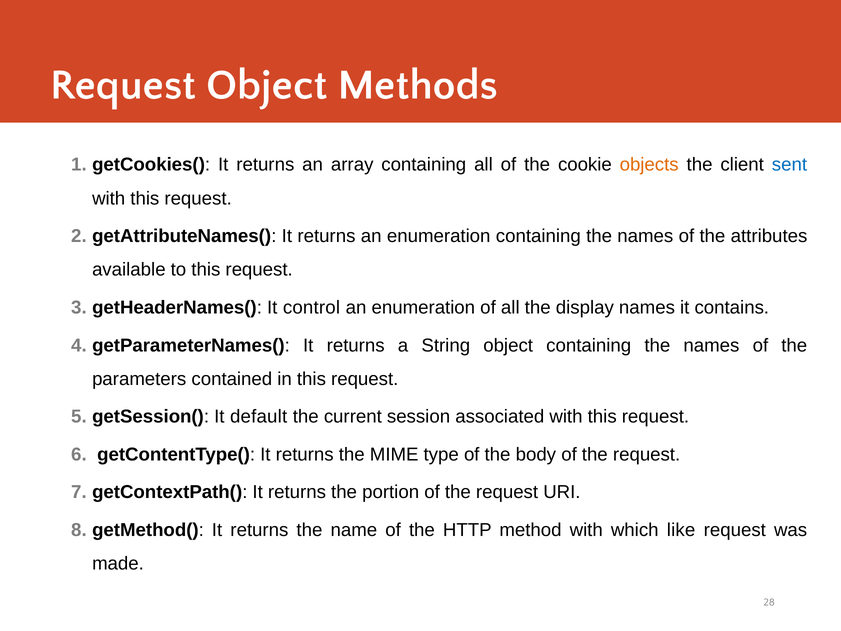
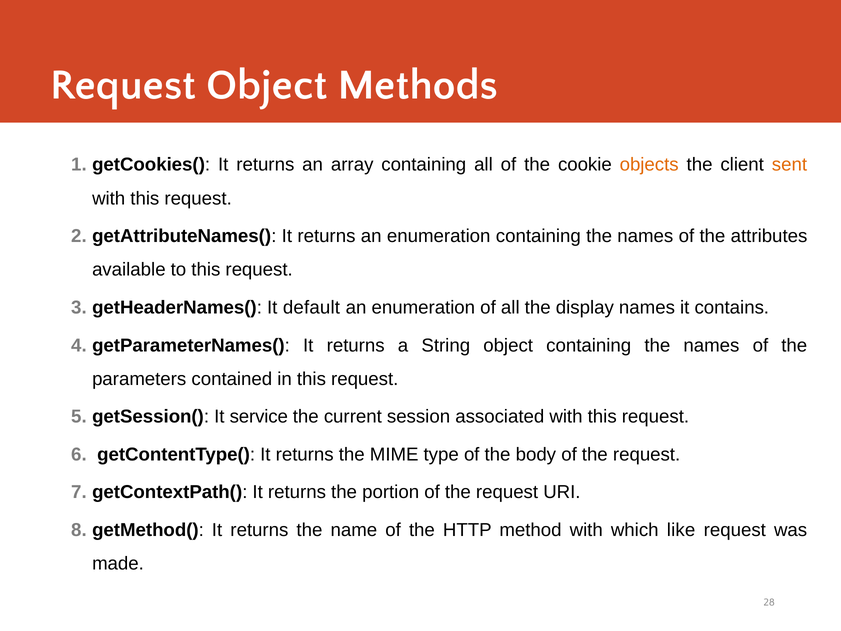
sent colour: blue -> orange
control: control -> default
default: default -> service
